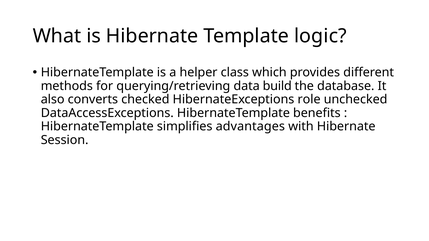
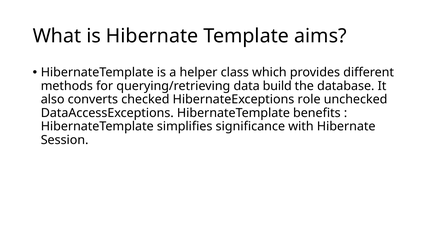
logic: logic -> aims
advantages: advantages -> significance
